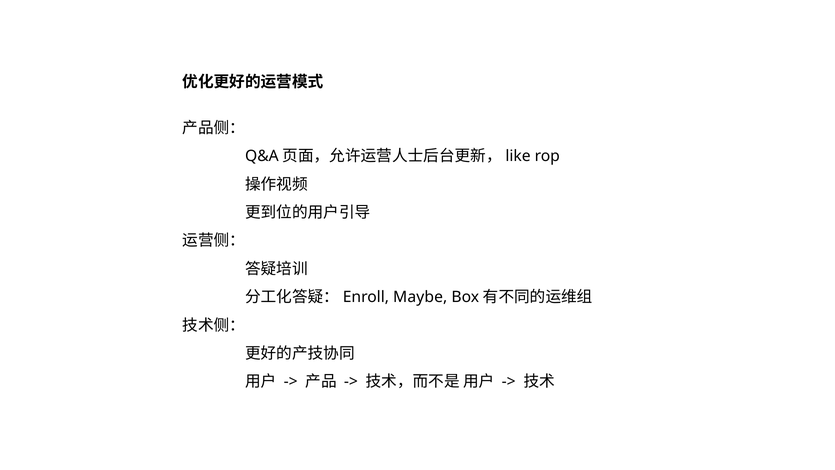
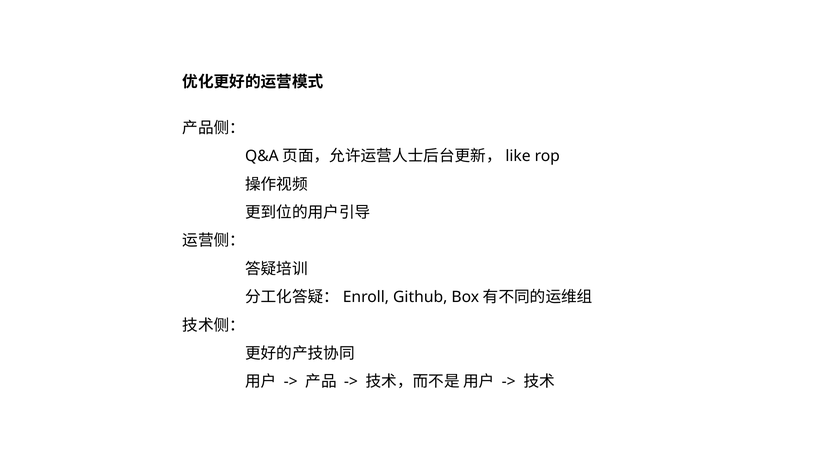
Maybe: Maybe -> Github
